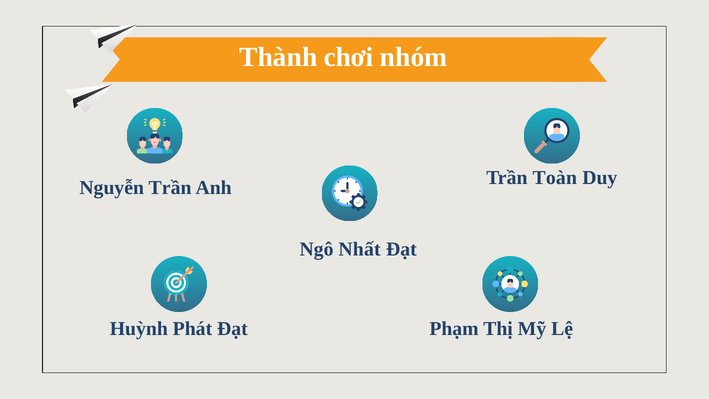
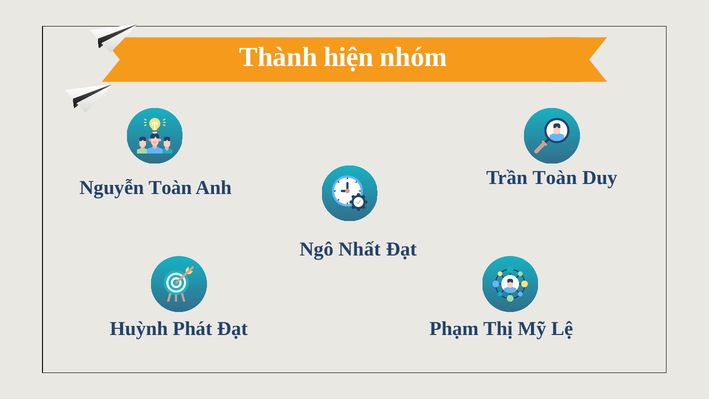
chơi: chơi -> hiện
Nguyễn Trần: Trần -> Toàn
